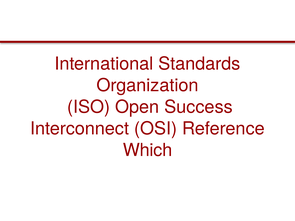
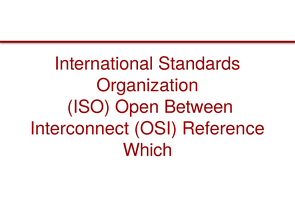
Success: Success -> Between
